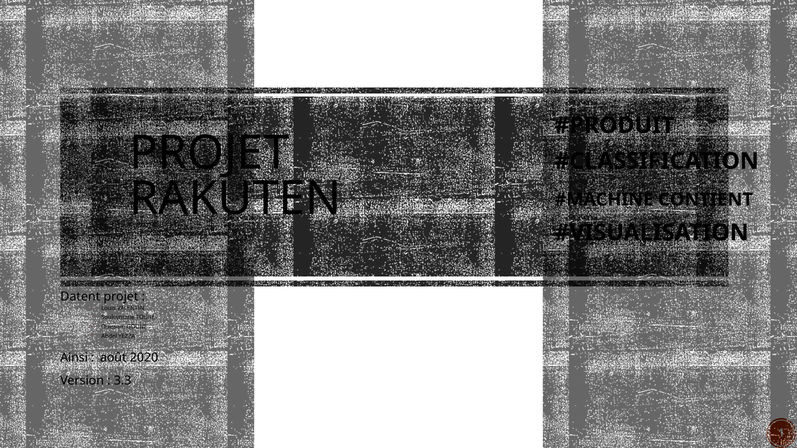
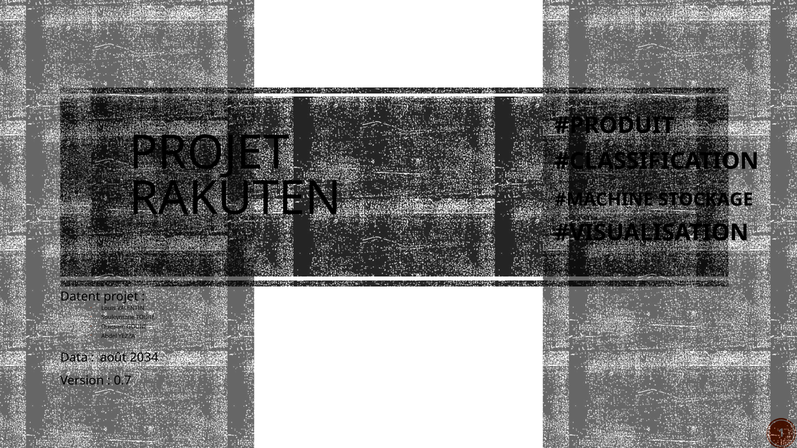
CONTIENT: CONTIENT -> STOCKAGE
Ainsi: Ainsi -> Data
2020: 2020 -> 2034
3.3: 3.3 -> 0.7
